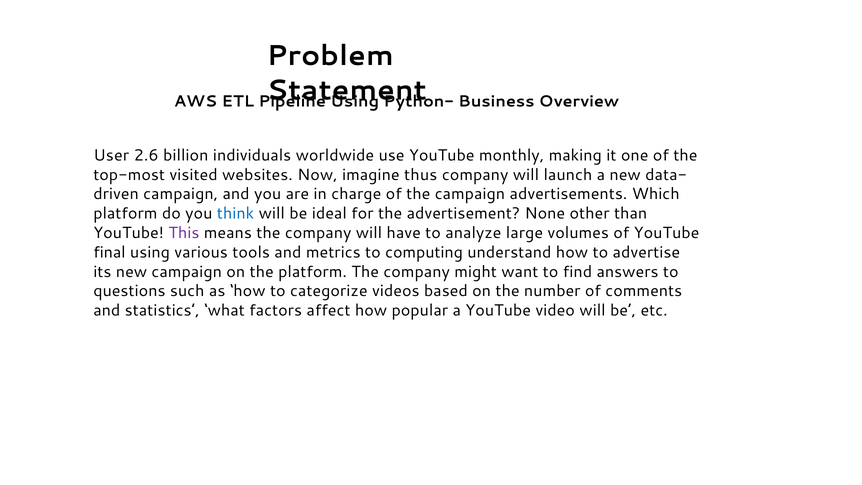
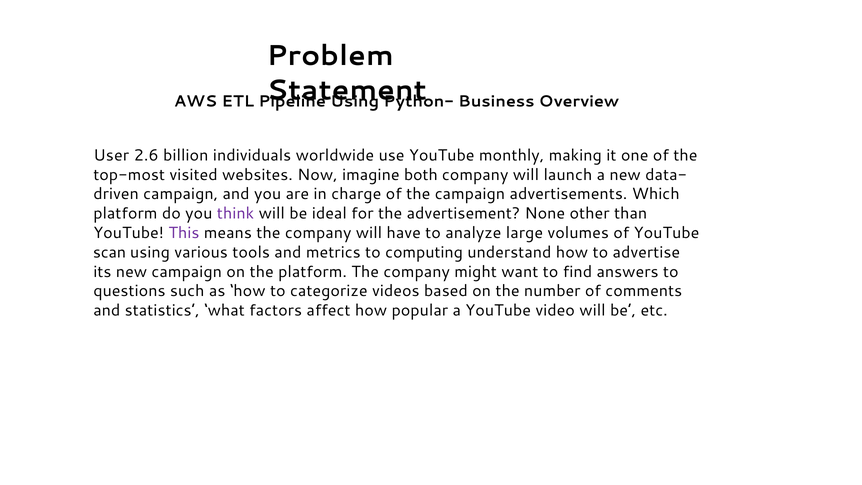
thus: thus -> both
think colour: blue -> purple
final: final -> scan
